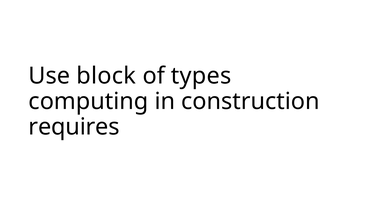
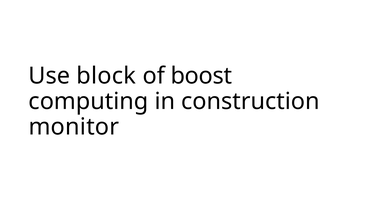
types: types -> boost
requires: requires -> monitor
